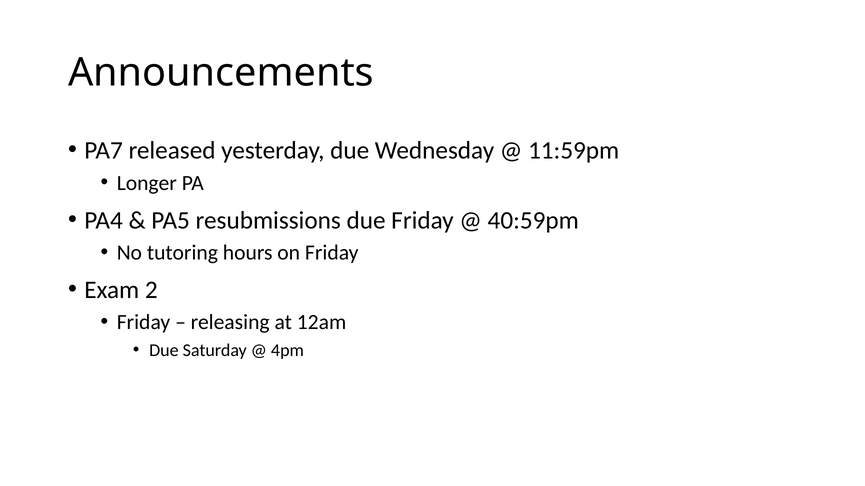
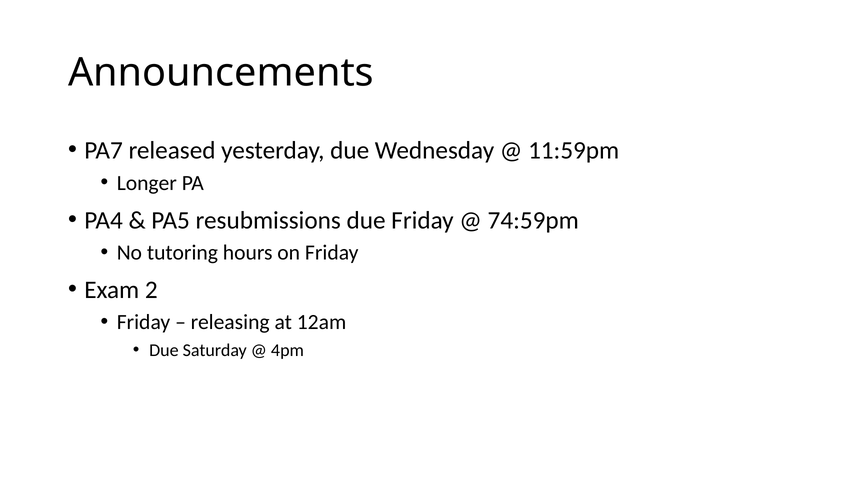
40:59pm: 40:59pm -> 74:59pm
